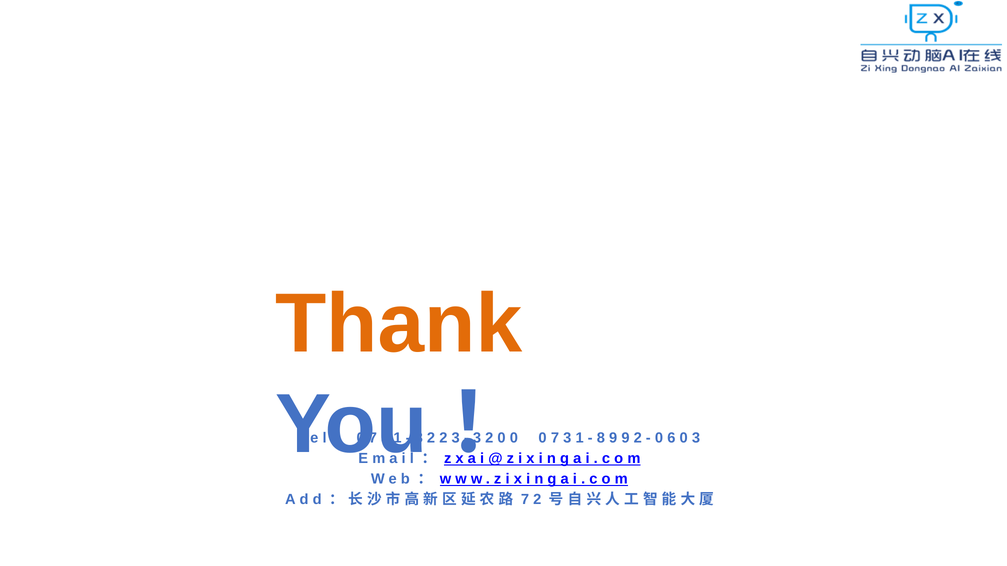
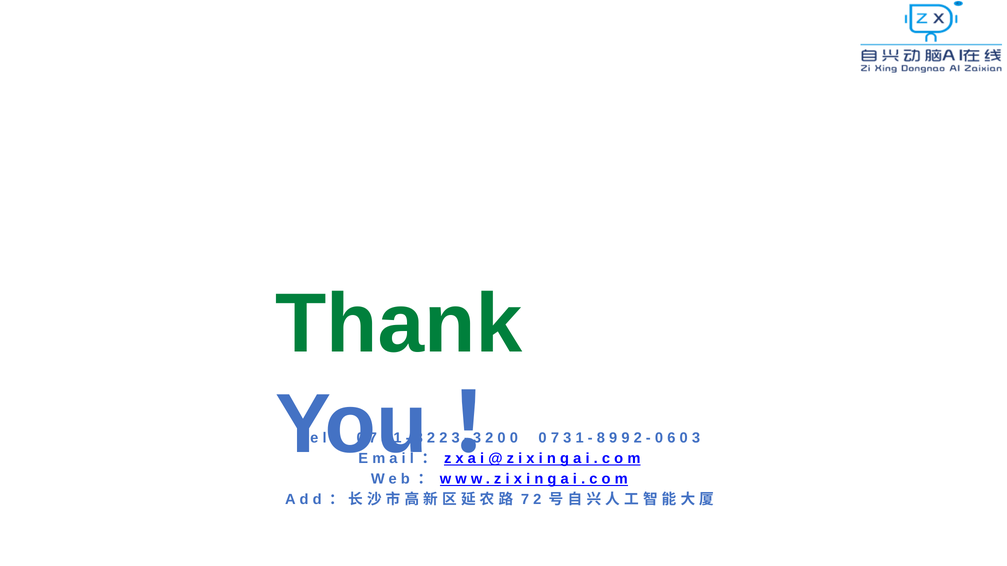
Thank colour: orange -> green
